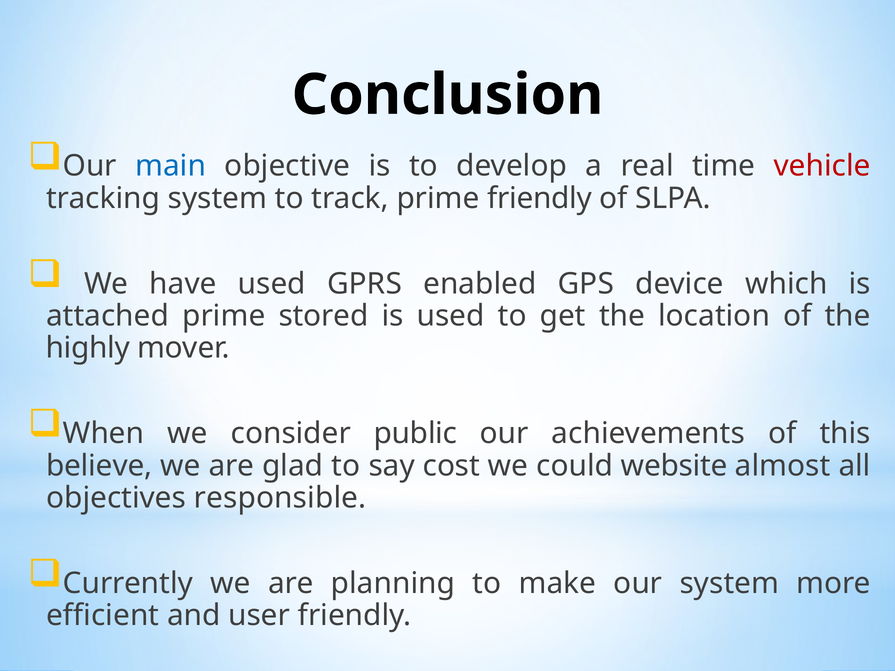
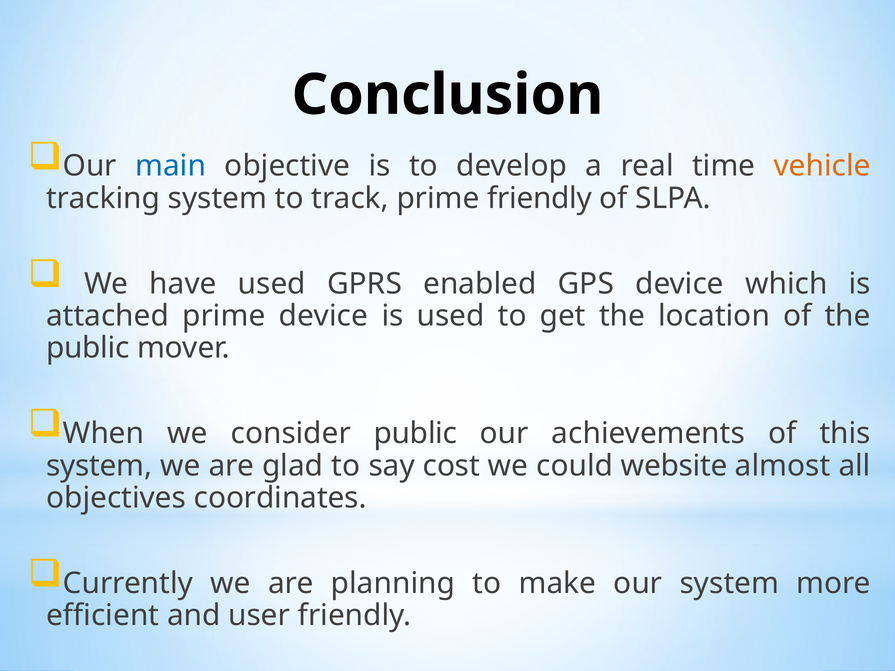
vehicle colour: red -> orange
prime stored: stored -> device
highly at (88, 348): highly -> public
believe at (99, 466): believe -> system
responsible: responsible -> coordinates
